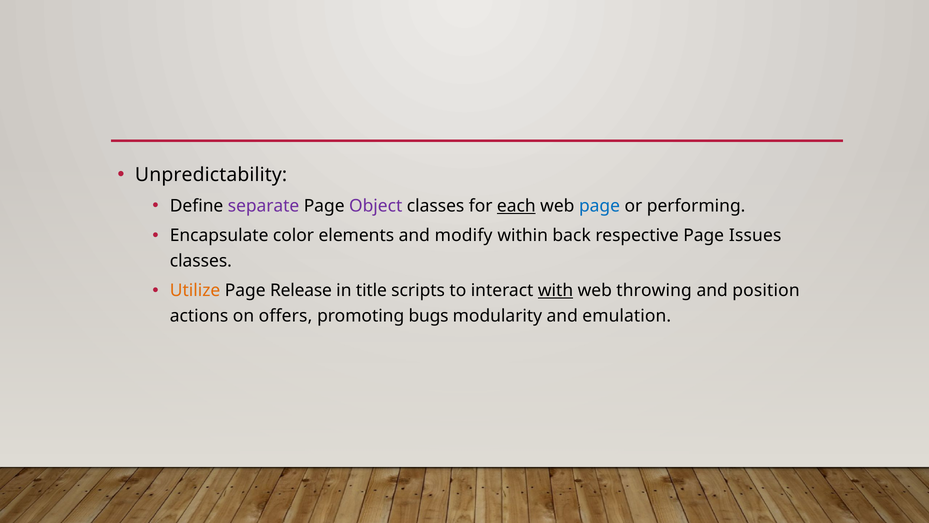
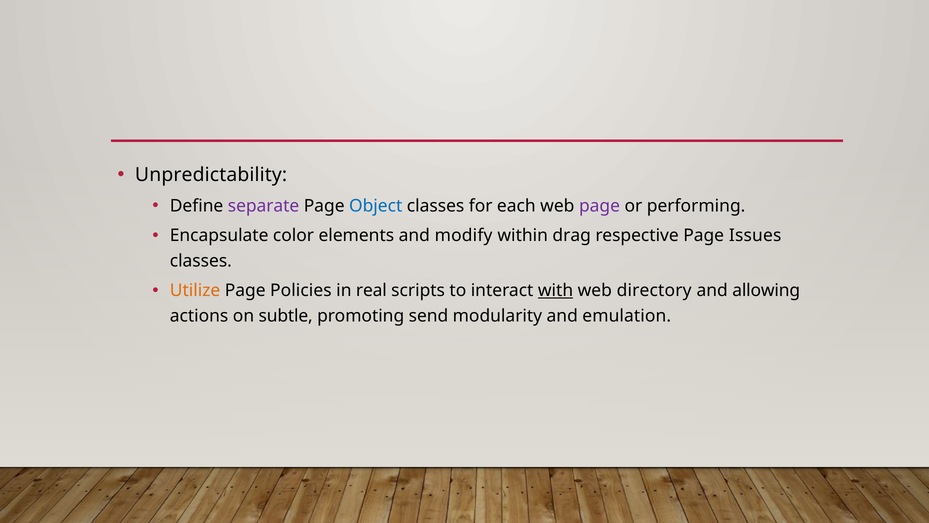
Object colour: purple -> blue
each underline: present -> none
page at (599, 206) colour: blue -> purple
back: back -> drag
Release: Release -> Policies
title: title -> real
throwing: throwing -> directory
position: position -> allowing
offers: offers -> subtle
bugs: bugs -> send
